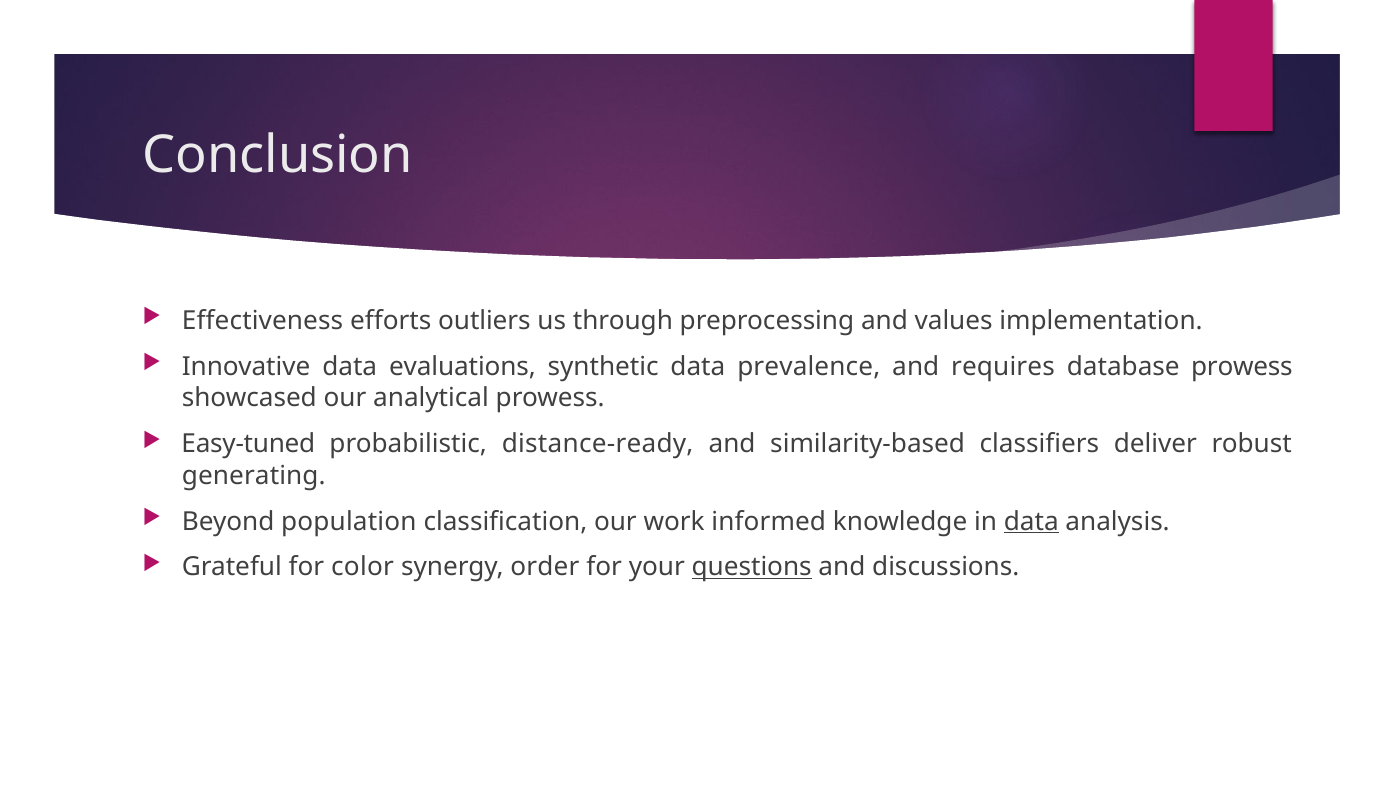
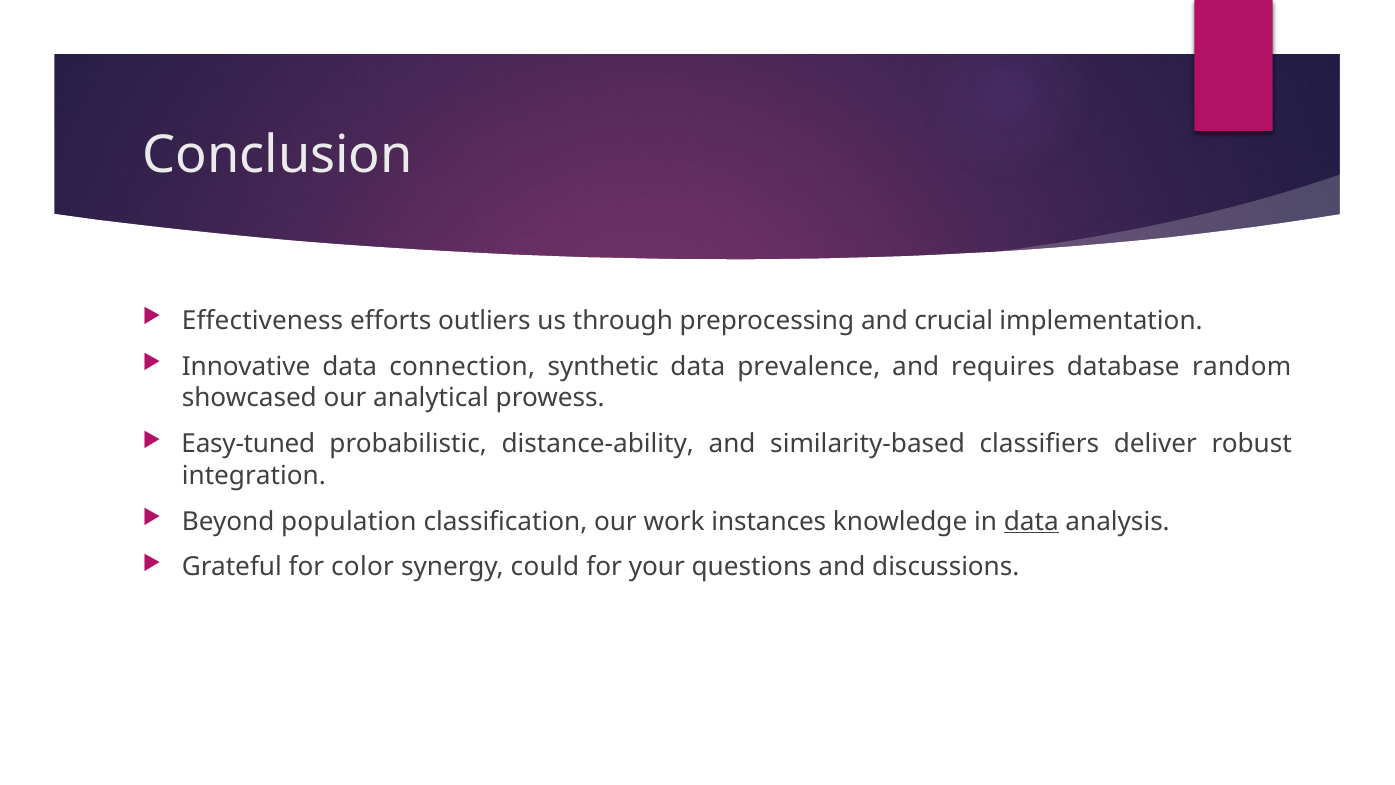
values: values -> crucial
evaluations: evaluations -> connection
database prowess: prowess -> random
distance-ready: distance-ready -> distance-ability
generating: generating -> integration
informed: informed -> instances
order: order -> could
questions underline: present -> none
